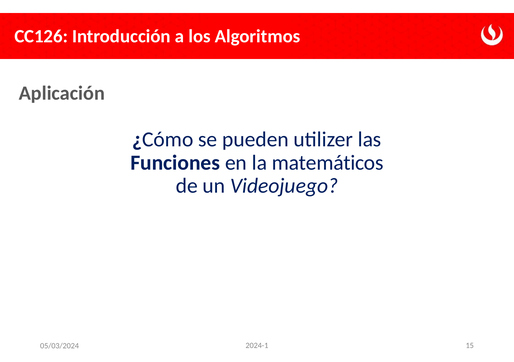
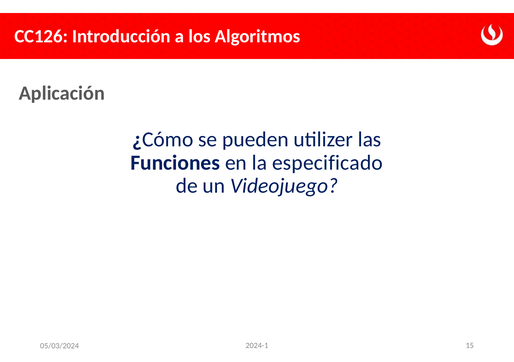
matemáticos: matemáticos -> especificado
